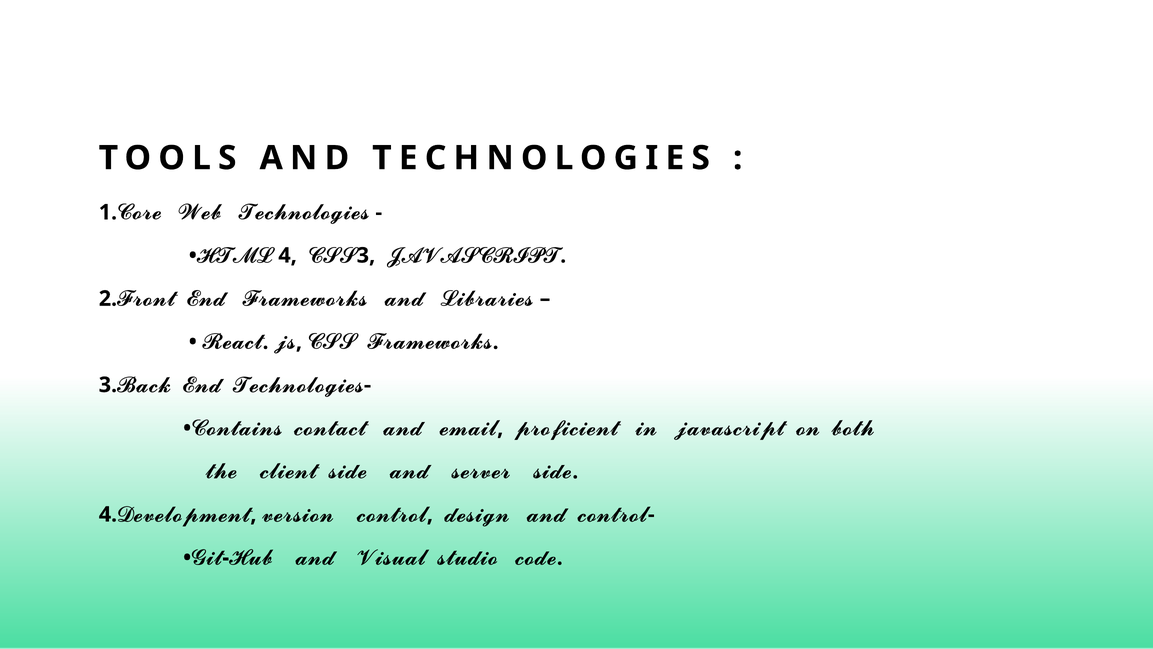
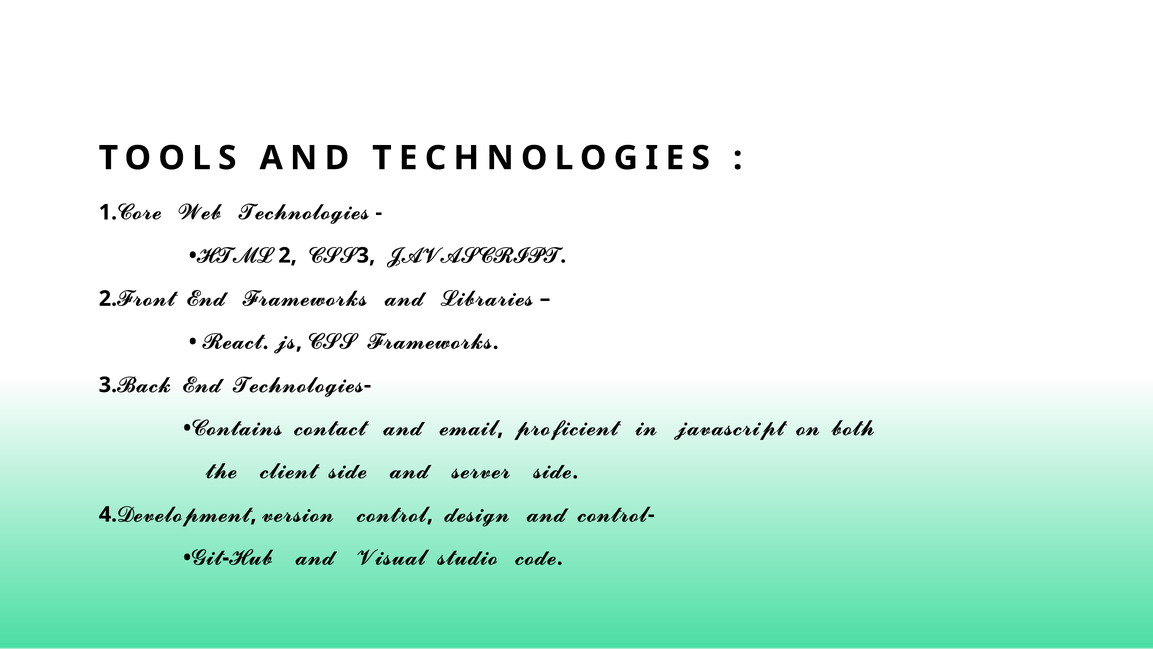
𝓗𝓣𝓜𝓛 4: 4 -> 2
